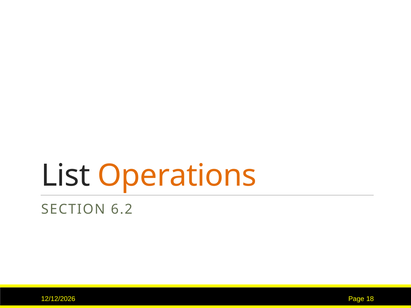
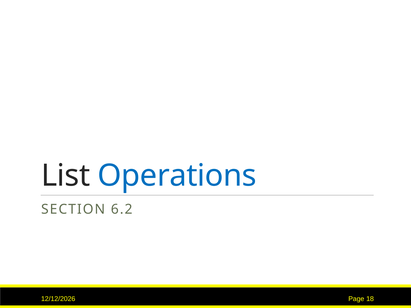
Operations colour: orange -> blue
